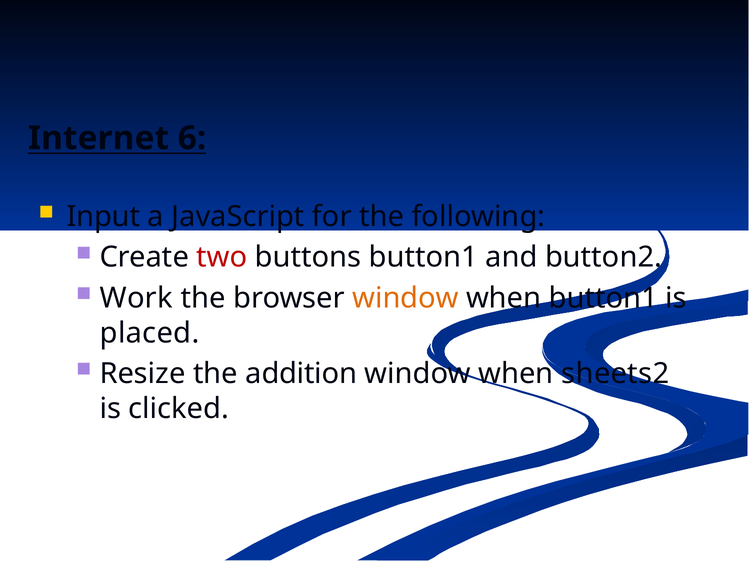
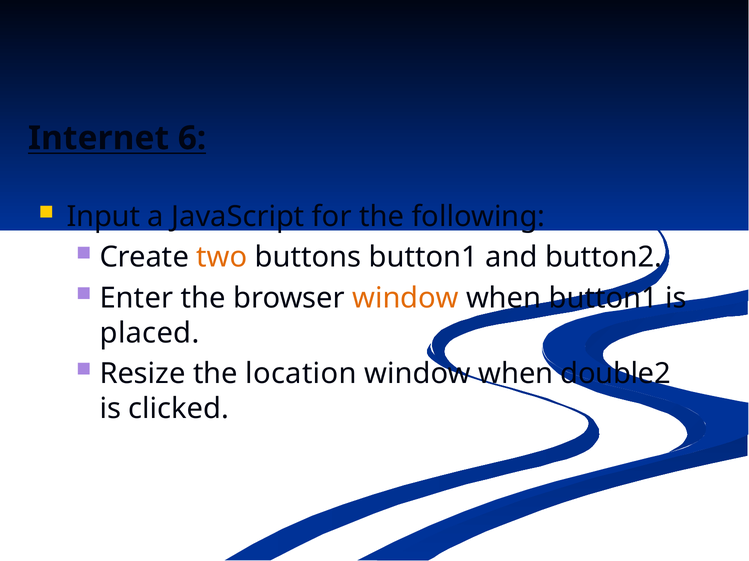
two colour: red -> orange
Work: Work -> Enter
addition: addition -> location
sheets2: sheets2 -> double2
